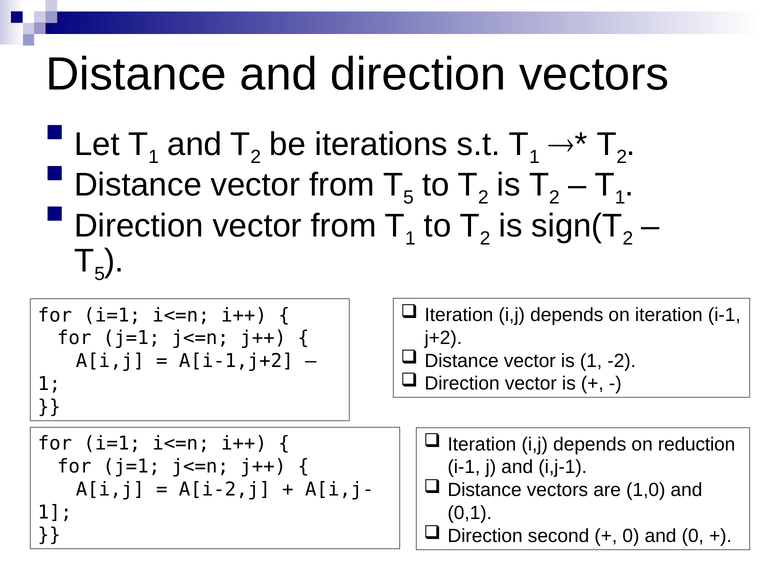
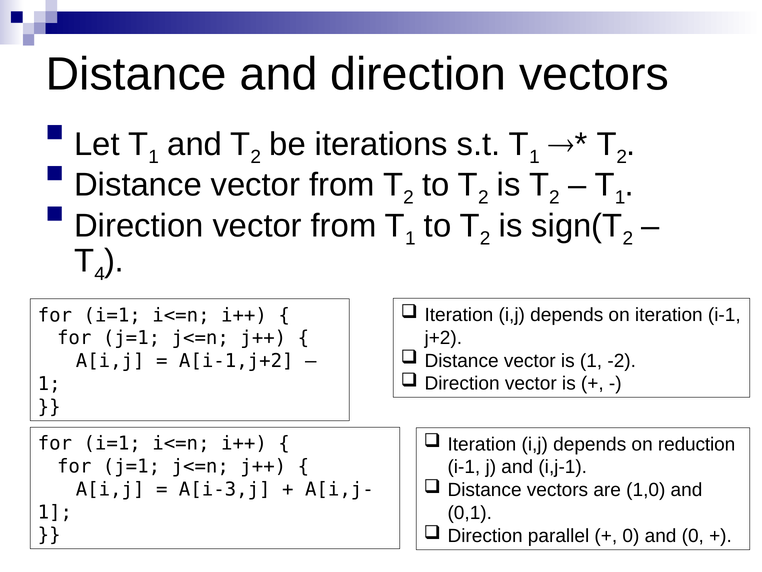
5 at (409, 198): 5 -> 2
5 at (100, 274): 5 -> 4
A[i-2,j: A[i-2,j -> A[i-3,j
second: second -> parallel
